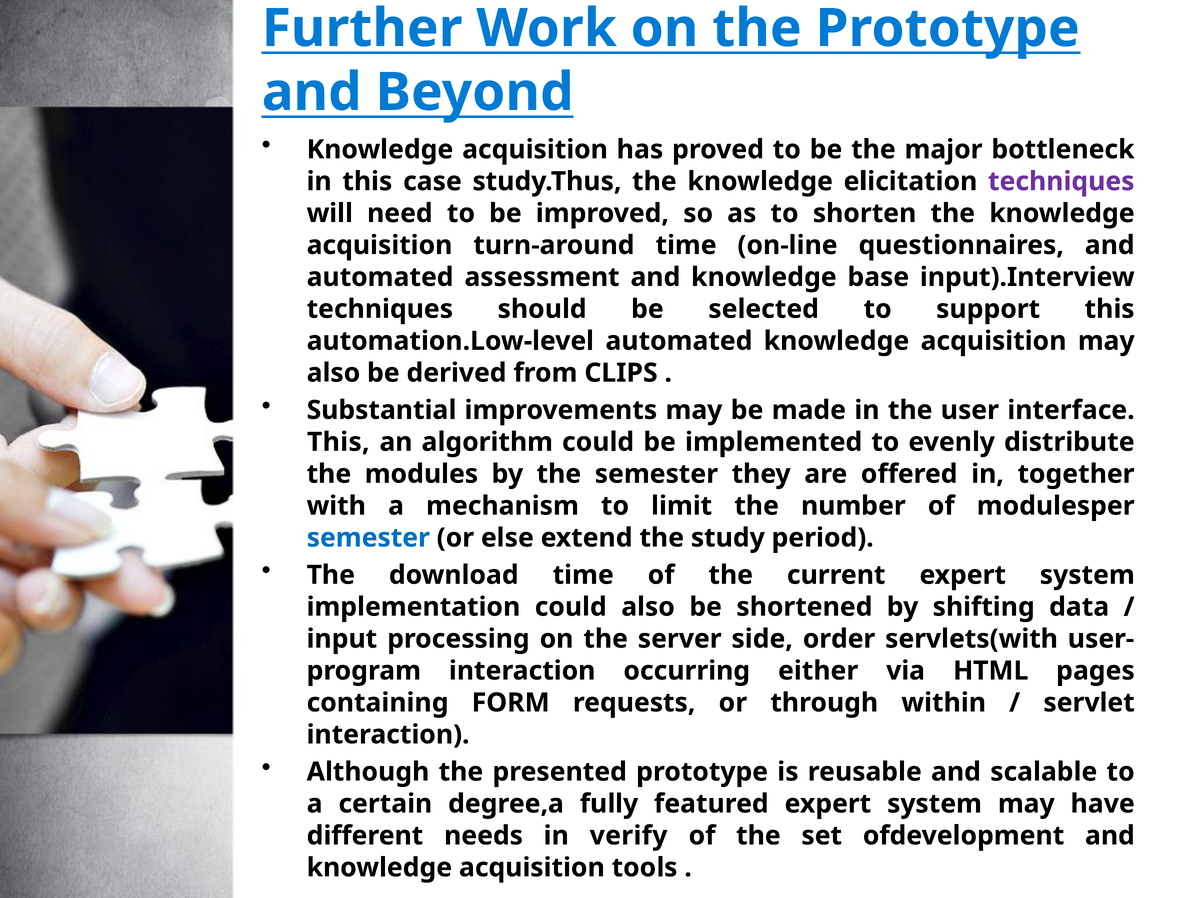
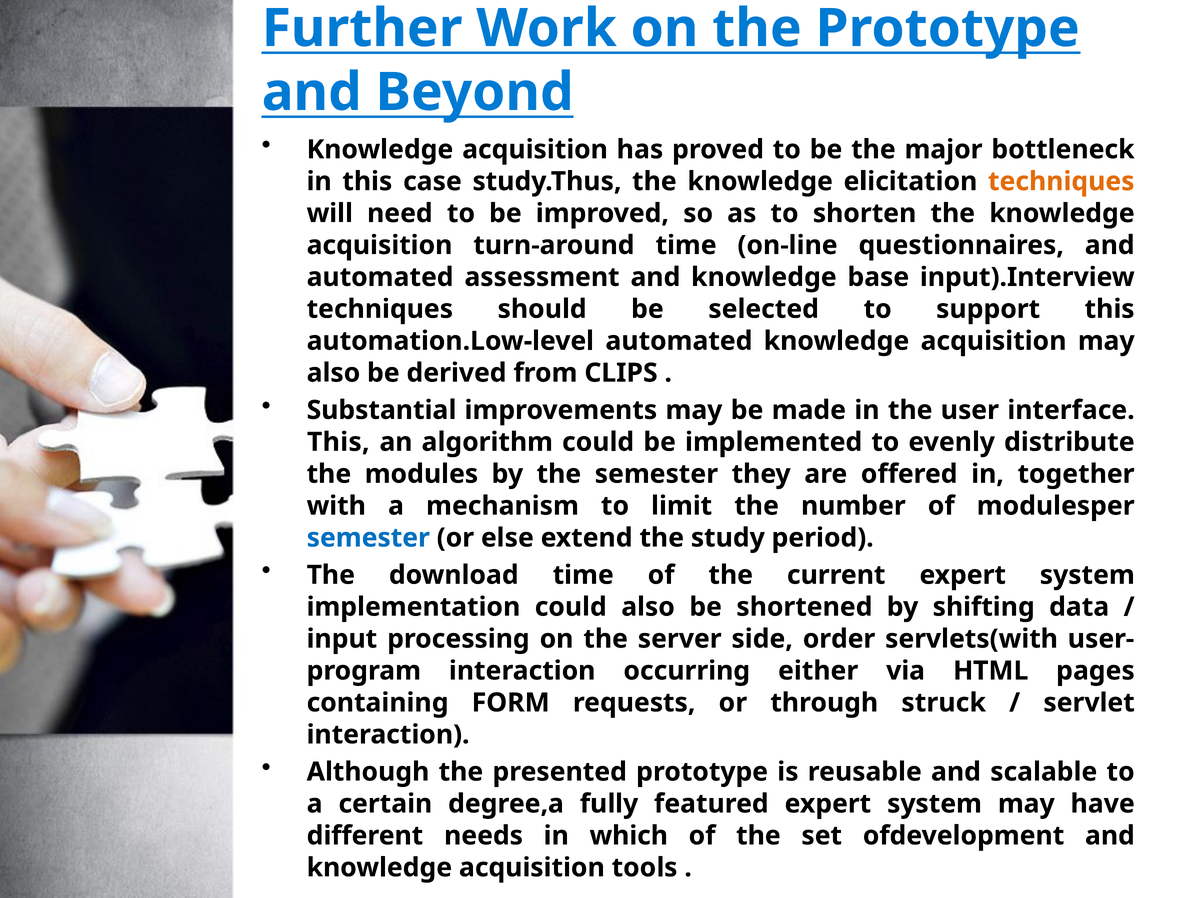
techniques at (1061, 181) colour: purple -> orange
within: within -> struck
verify: verify -> which
